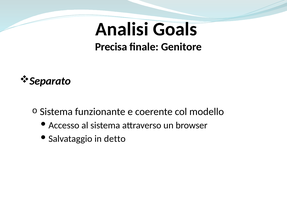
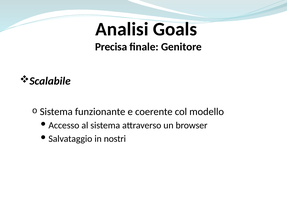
Separato: Separato -> Scalabile
detto: detto -> nostri
